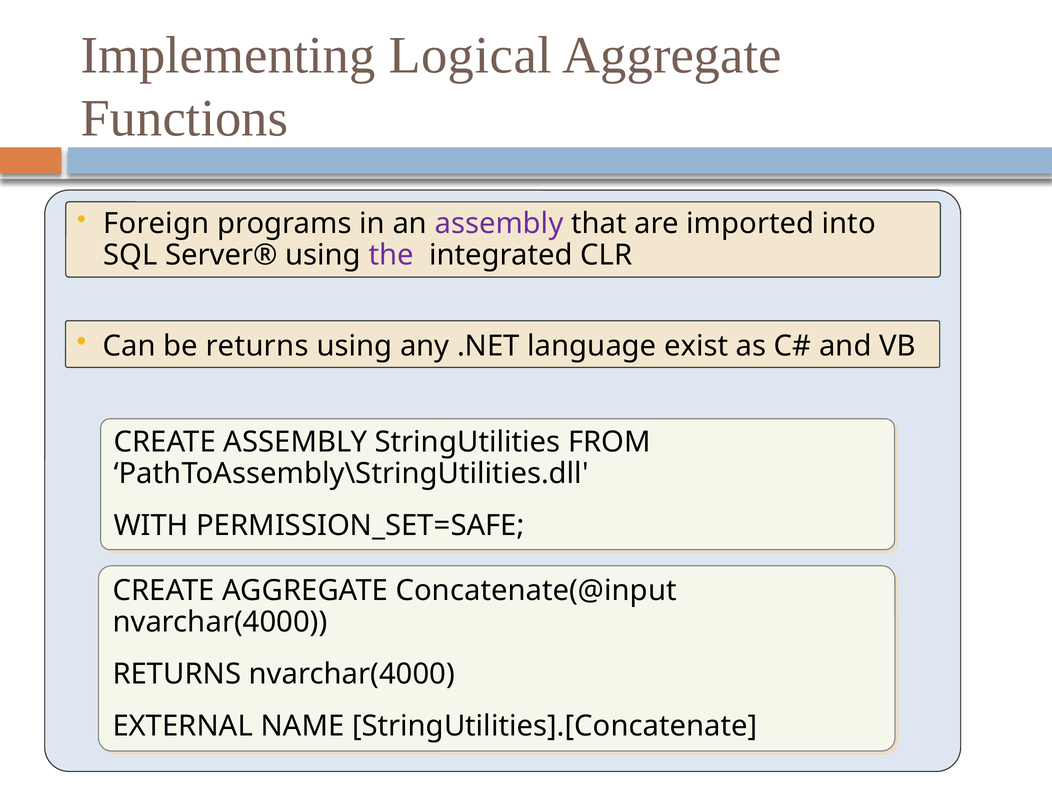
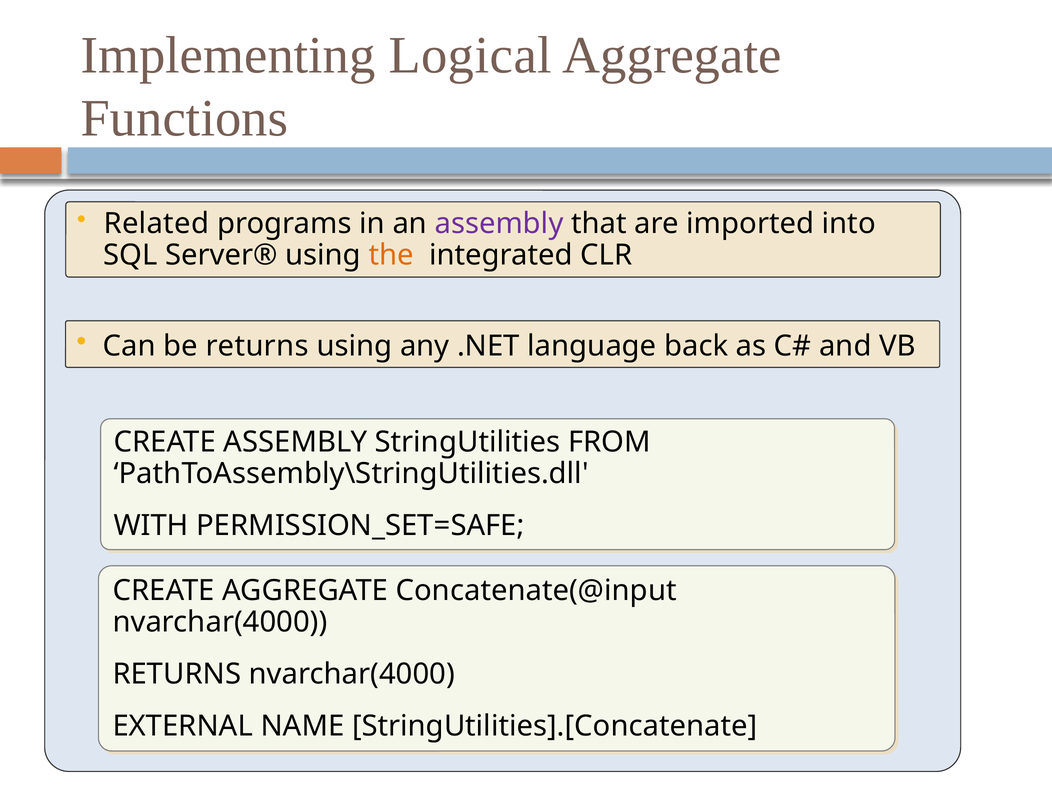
Foreign: Foreign -> Related
the colour: purple -> orange
exist: exist -> back
